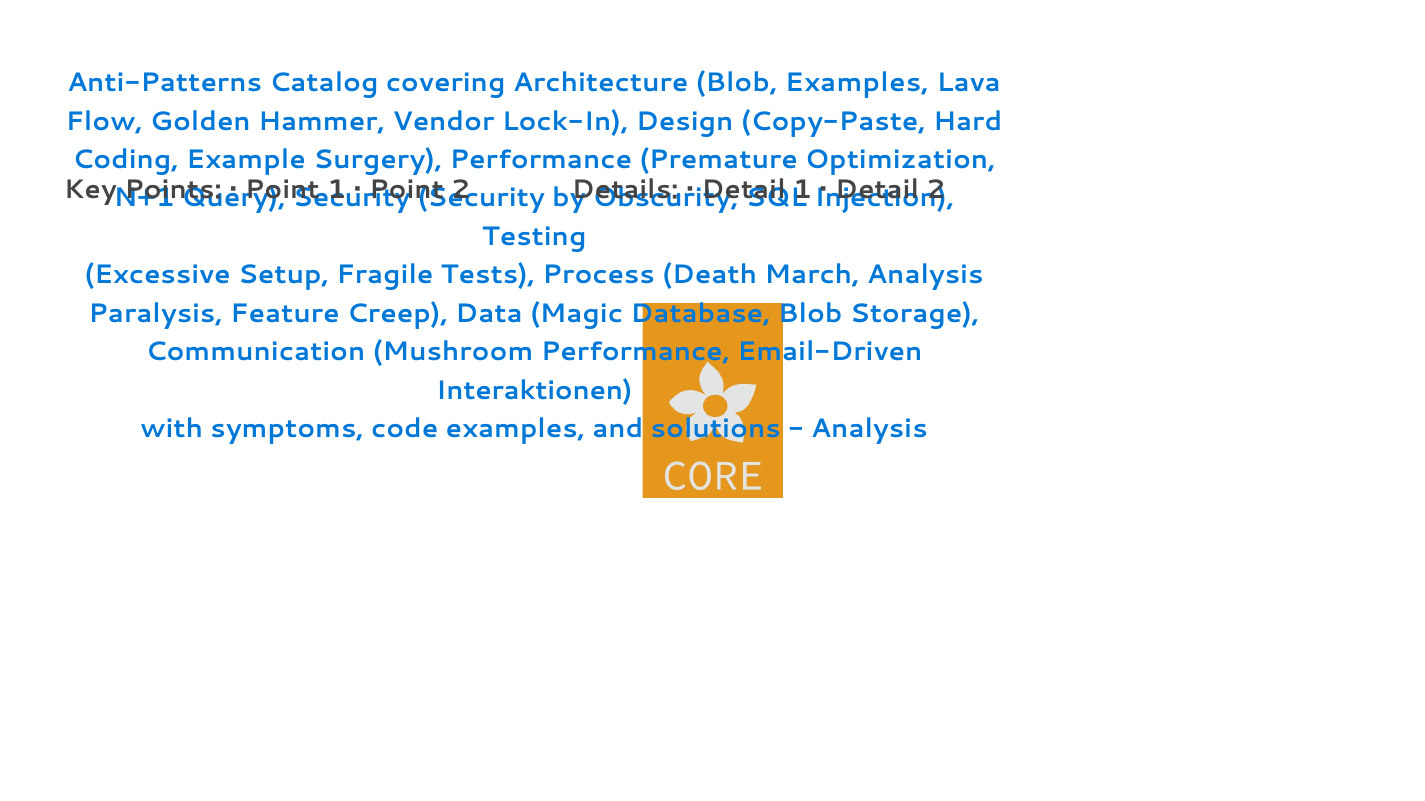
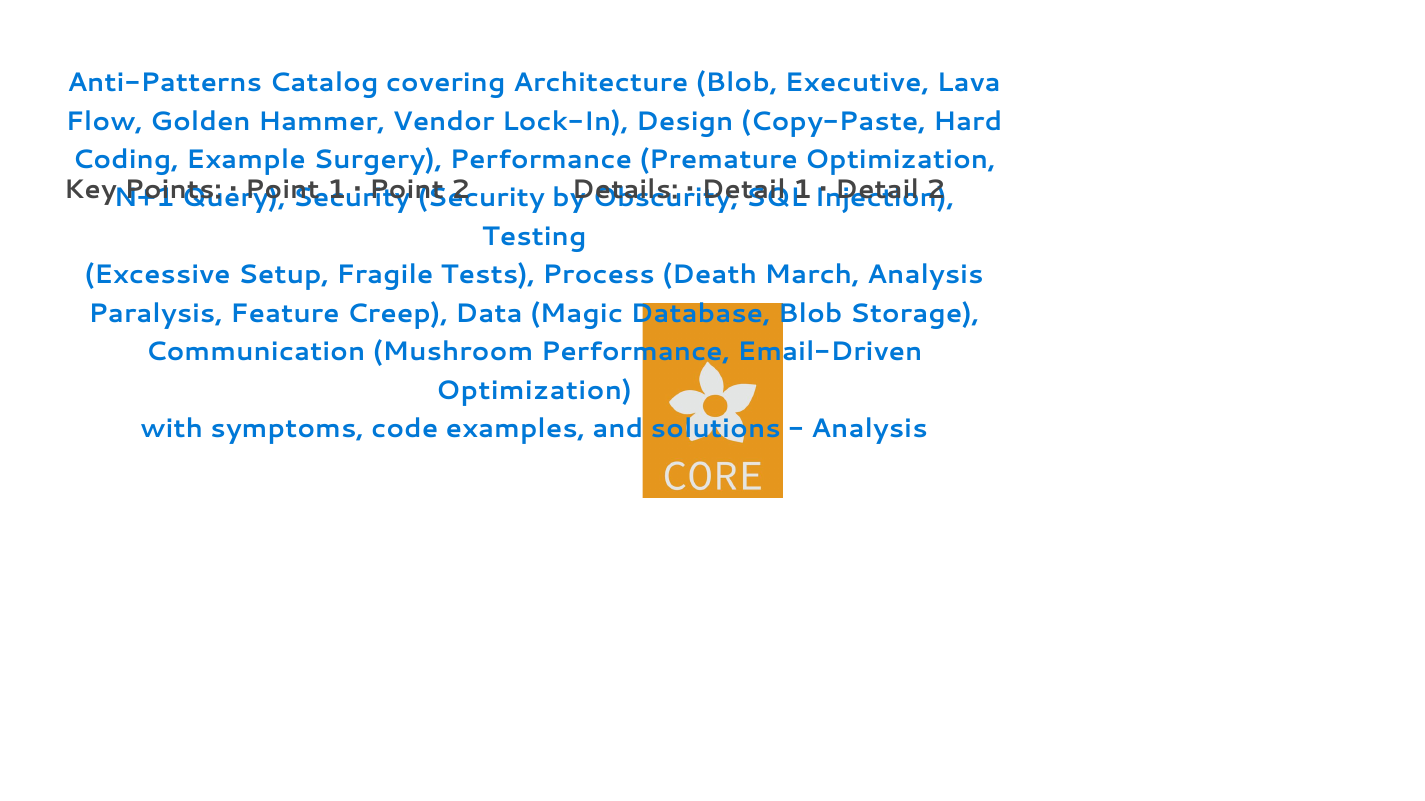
Blob Examples: Examples -> Executive
Interaktionen at (534, 391): Interaktionen -> Optimization
